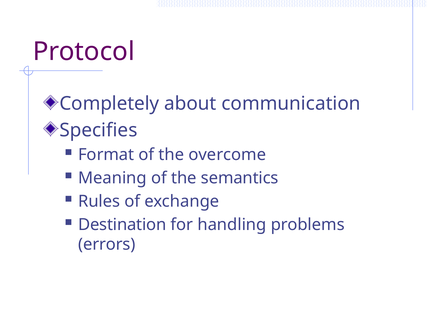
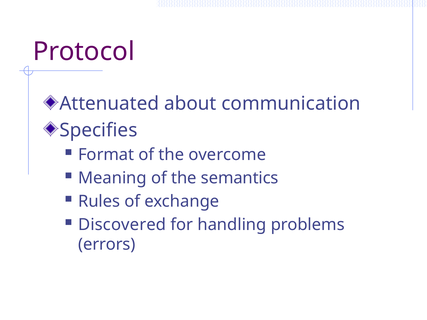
Completely: Completely -> Attenuated
Destination: Destination -> Discovered
